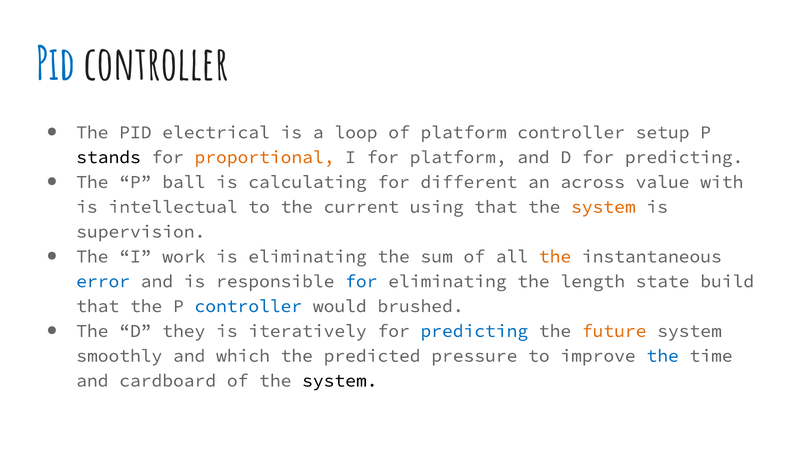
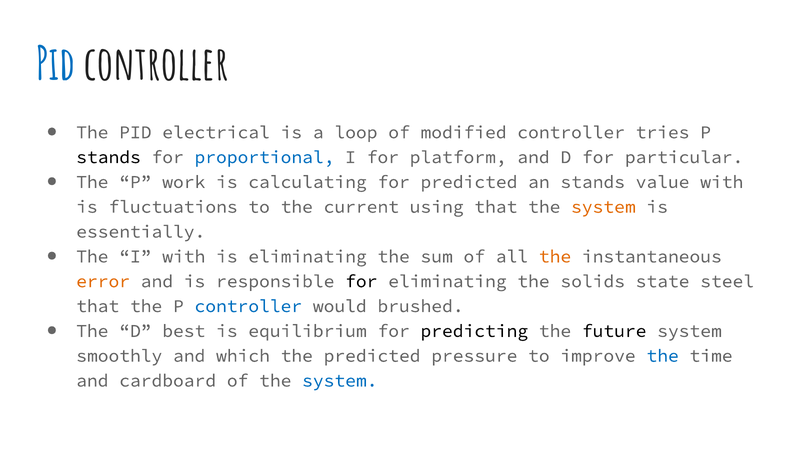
of platform: platform -> modified
setup: setup -> tries
proportional colour: orange -> blue
D for predicting: predicting -> particular
ball: ball -> work
for different: different -> predicted
an across: across -> stands
intellectual: intellectual -> fluctuations
supervision: supervision -> essentially
I work: work -> with
error colour: blue -> orange
for at (361, 281) colour: blue -> black
length: length -> solids
build: build -> steel
they: they -> best
iteratively: iteratively -> equilibrium
predicting at (474, 331) colour: blue -> black
future colour: orange -> black
system at (340, 380) colour: black -> blue
